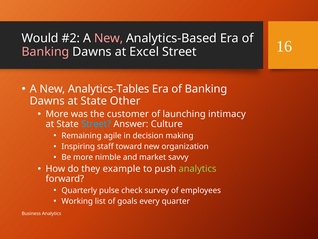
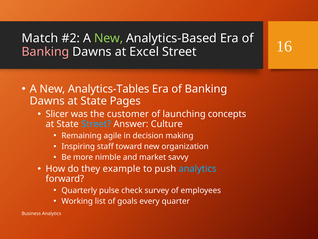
Would: Would -> Match
New at (109, 38) colour: pink -> light green
Other: Other -> Pages
More at (57, 114): More -> Slicer
intimacy: intimacy -> concepts
analytics at (197, 168) colour: light green -> light blue
